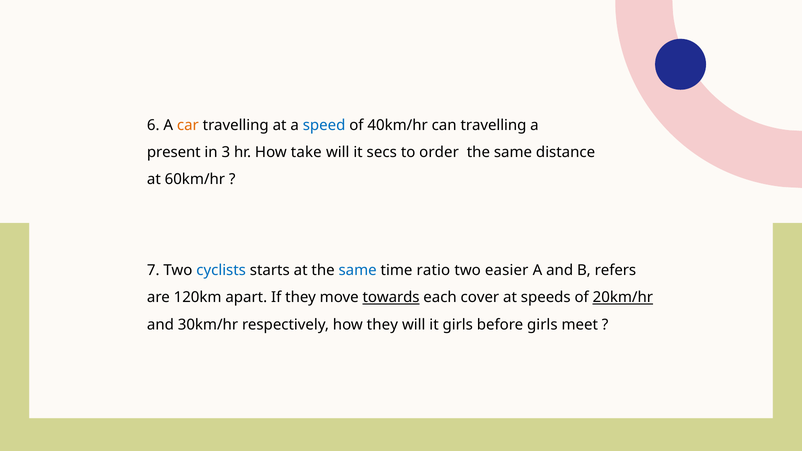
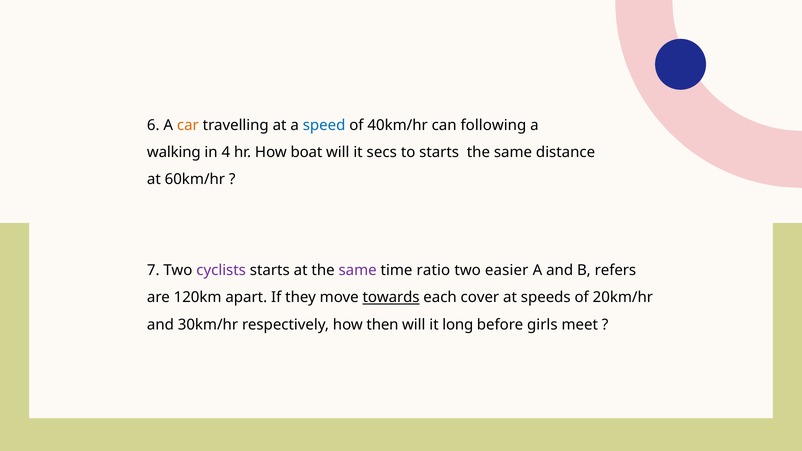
can travelling: travelling -> following
present: present -> walking
3: 3 -> 4
take: take -> boat
to order: order -> starts
cyclists colour: blue -> purple
same at (358, 271) colour: blue -> purple
20km/hr underline: present -> none
how they: they -> then
it girls: girls -> long
